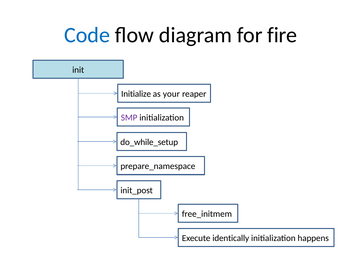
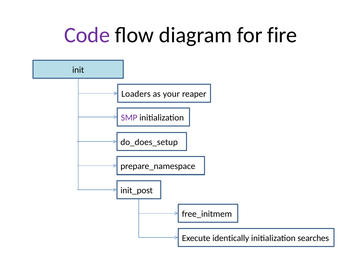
Code colour: blue -> purple
Initialize: Initialize -> Loaders
do_while_setup: do_while_setup -> do_does_setup
happens: happens -> searches
